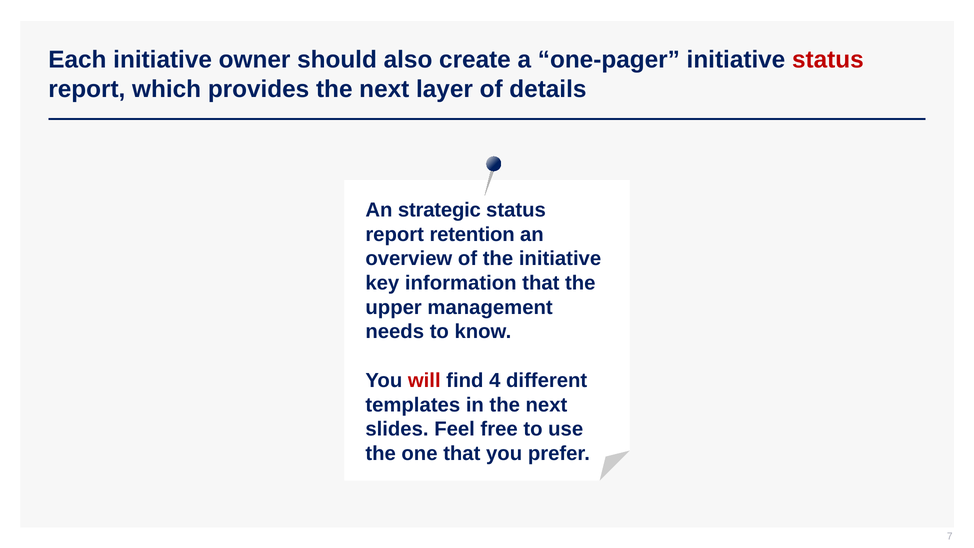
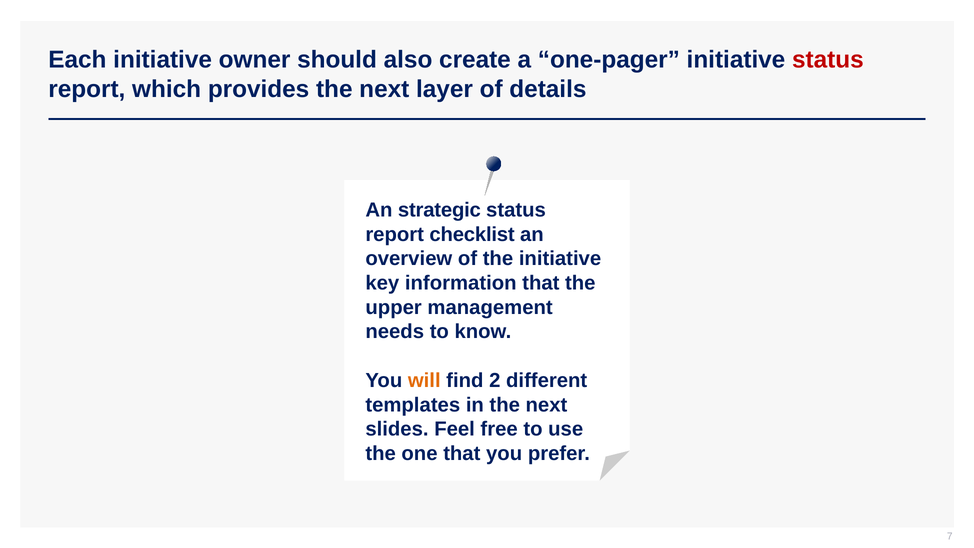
retention: retention -> checklist
will colour: red -> orange
4: 4 -> 2
